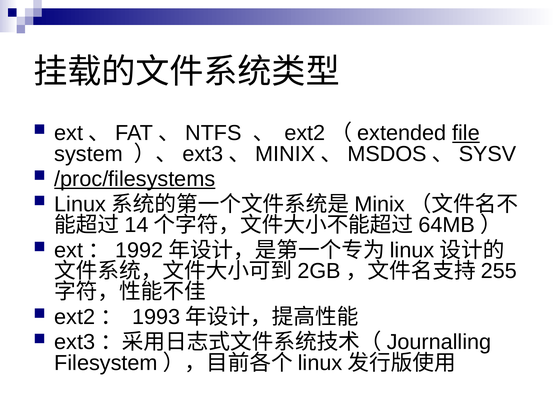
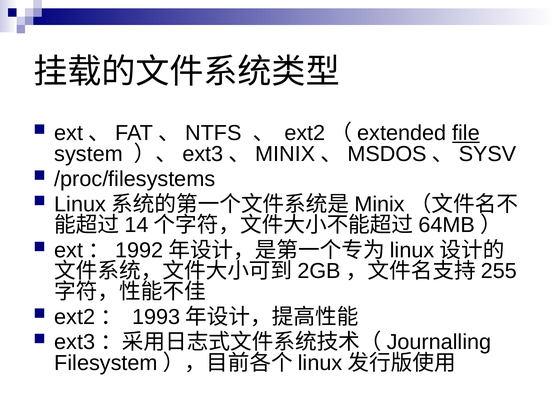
/proc/filesystems underline: present -> none
